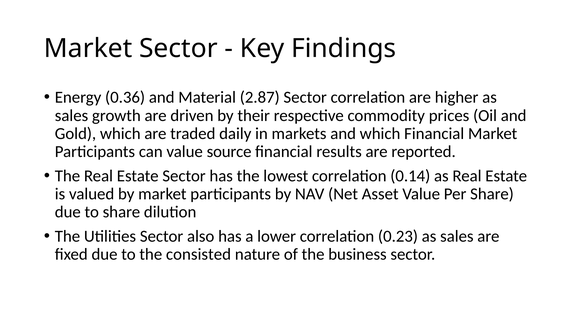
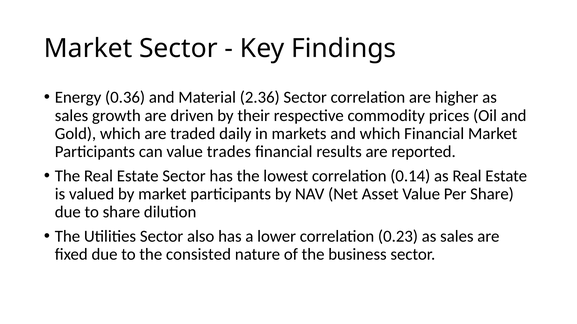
2.87: 2.87 -> 2.36
source: source -> trades
